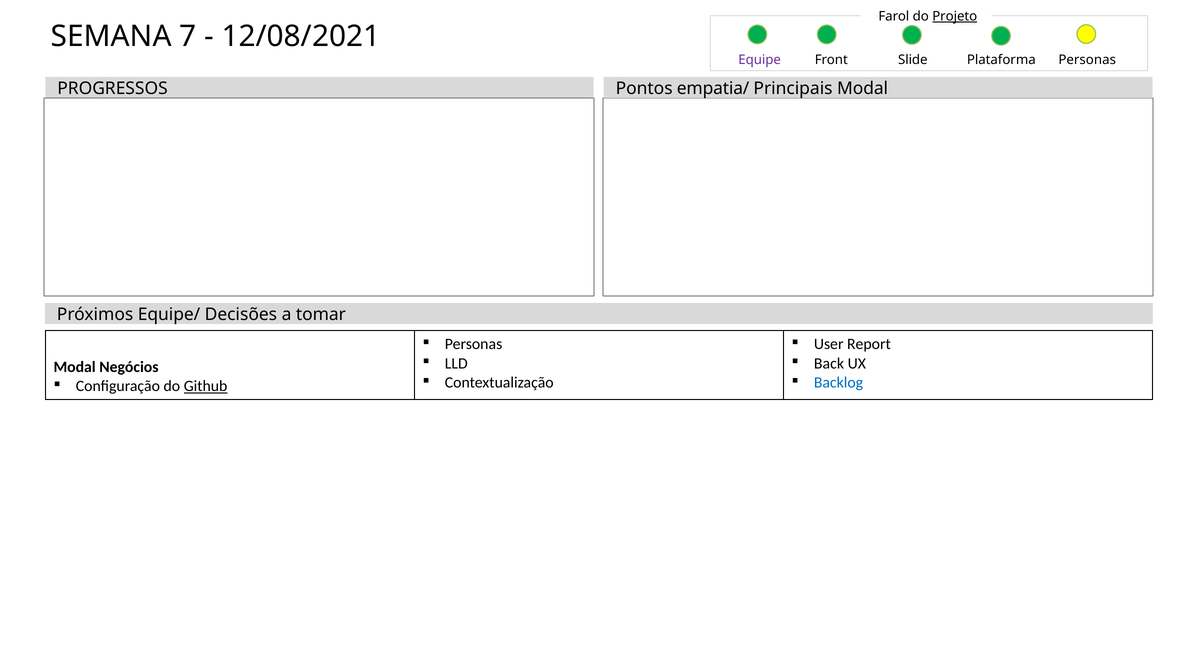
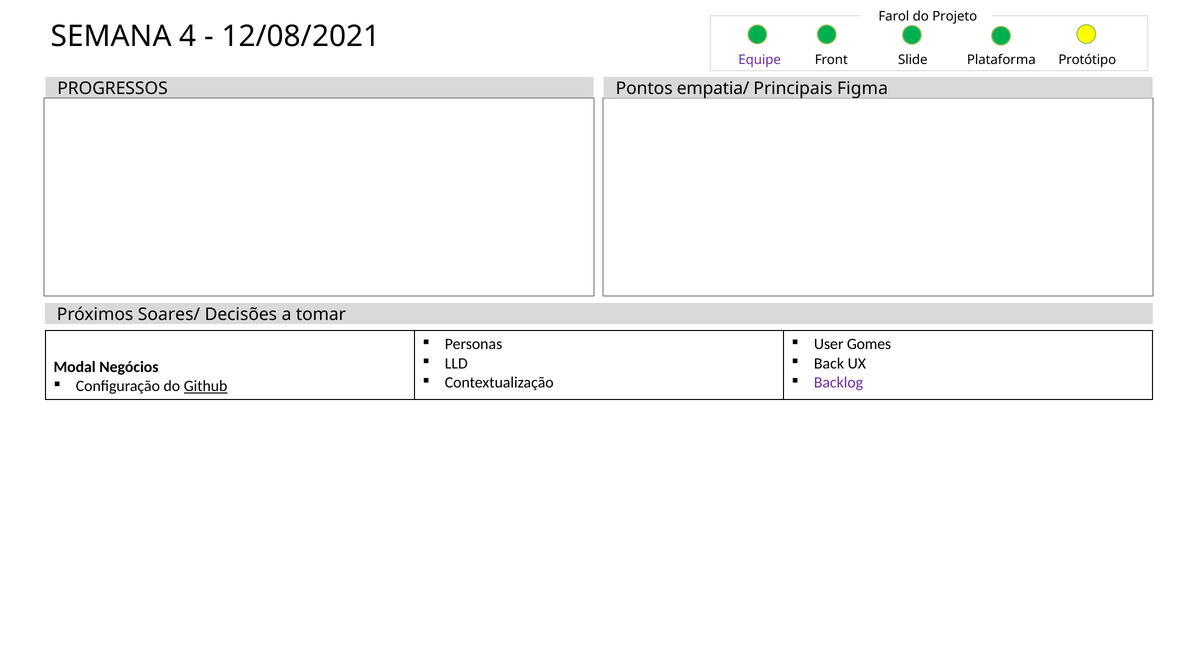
Projeto underline: present -> none
7: 7 -> 4
Personas at (1087, 60): Personas -> Protótipo
Principais Modal: Modal -> Figma
Equipe/: Equipe/ -> Soares/
Report: Report -> Gomes
Backlog colour: blue -> purple
